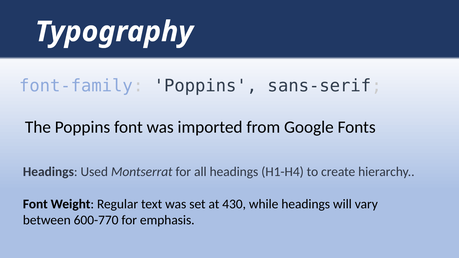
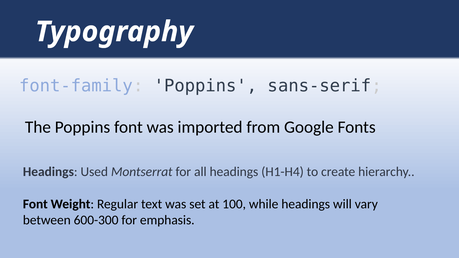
430: 430 -> 100
600-770: 600-770 -> 600-300
